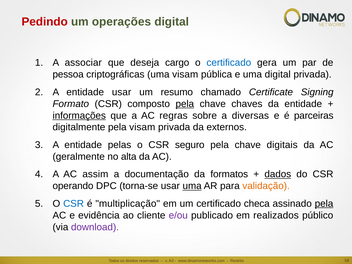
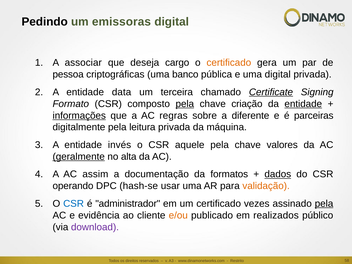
Pedindo colour: red -> black
operações: operações -> emissoras
certificado at (229, 63) colour: blue -> orange
uma visam: visam -> banco
entidade usar: usar -> data
resumo: resumo -> terceira
Certificate underline: none -> present
chaves: chaves -> criação
entidade at (303, 104) underline: none -> present
diversas: diversas -> diferente
pela visam: visam -> leitura
externos: externos -> máquina
pelas: pelas -> invés
seguro: seguro -> aquele
digitais: digitais -> valores
geralmente underline: none -> present
torna-se: torna-se -> hash-se
uma at (192, 186) underline: present -> none
multiplicação: multiplicação -> administrador
checa: checa -> vezes
e/ou colour: purple -> orange
